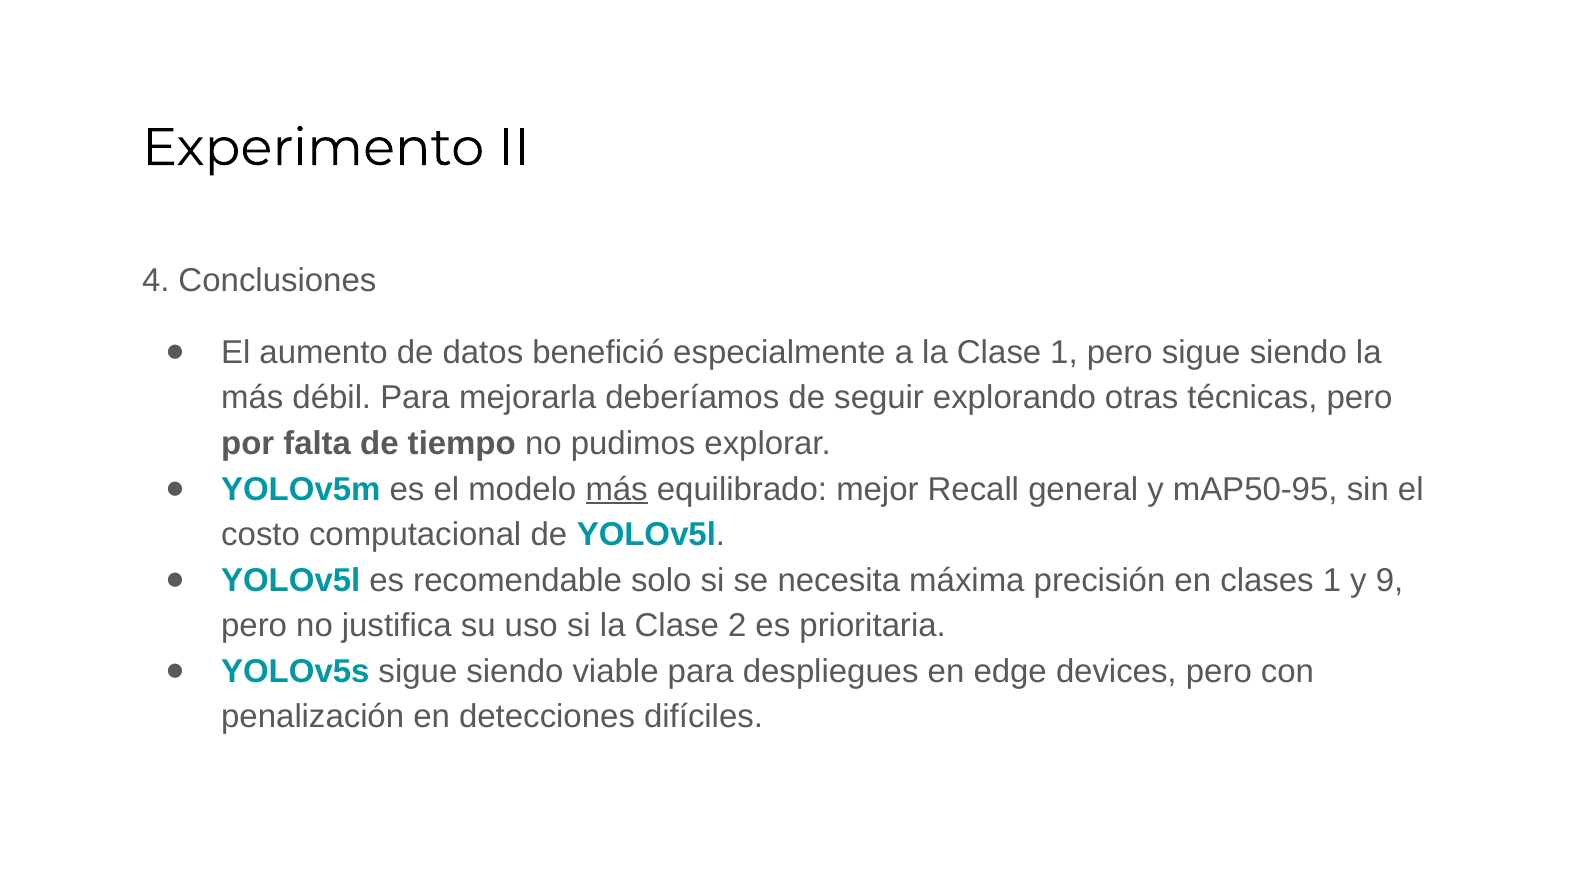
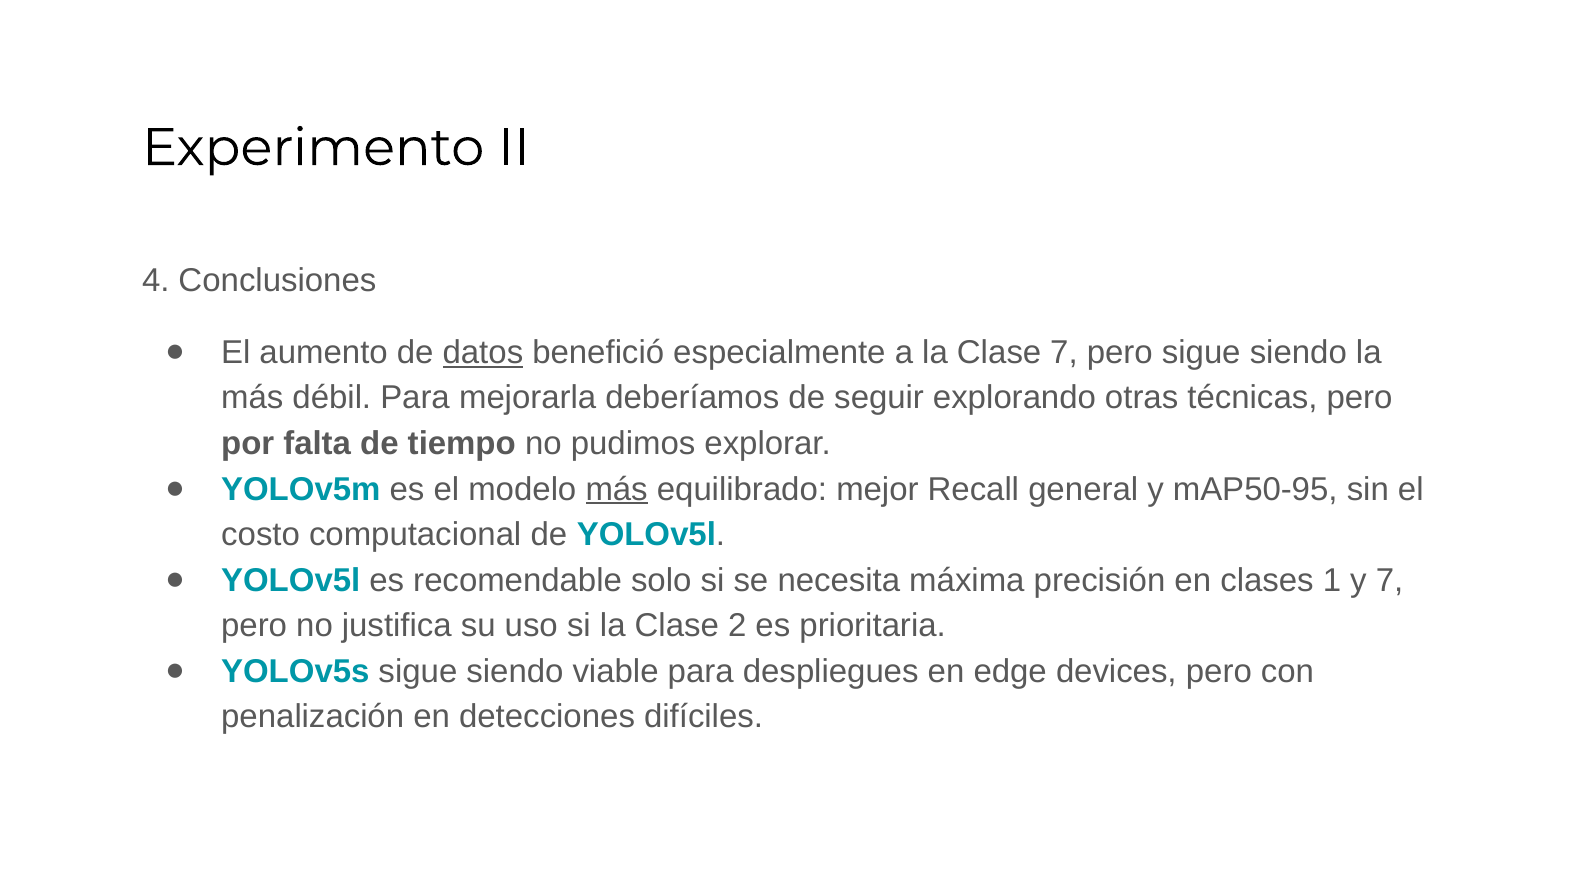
datos underline: none -> present
Clase 1: 1 -> 7
y 9: 9 -> 7
